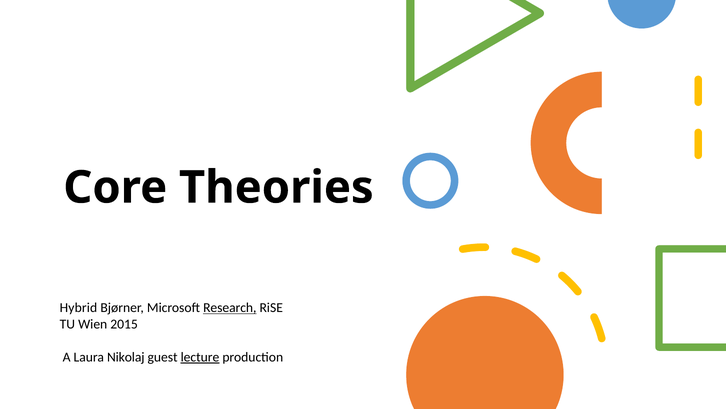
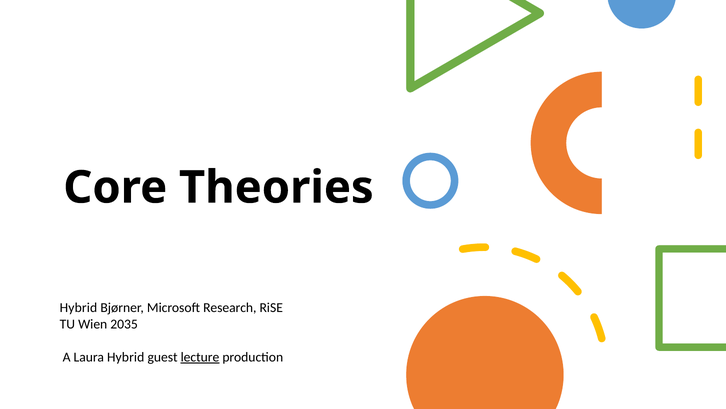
Research underline: present -> none
2015: 2015 -> 2035
Laura Nikolaj: Nikolaj -> Hybrid
